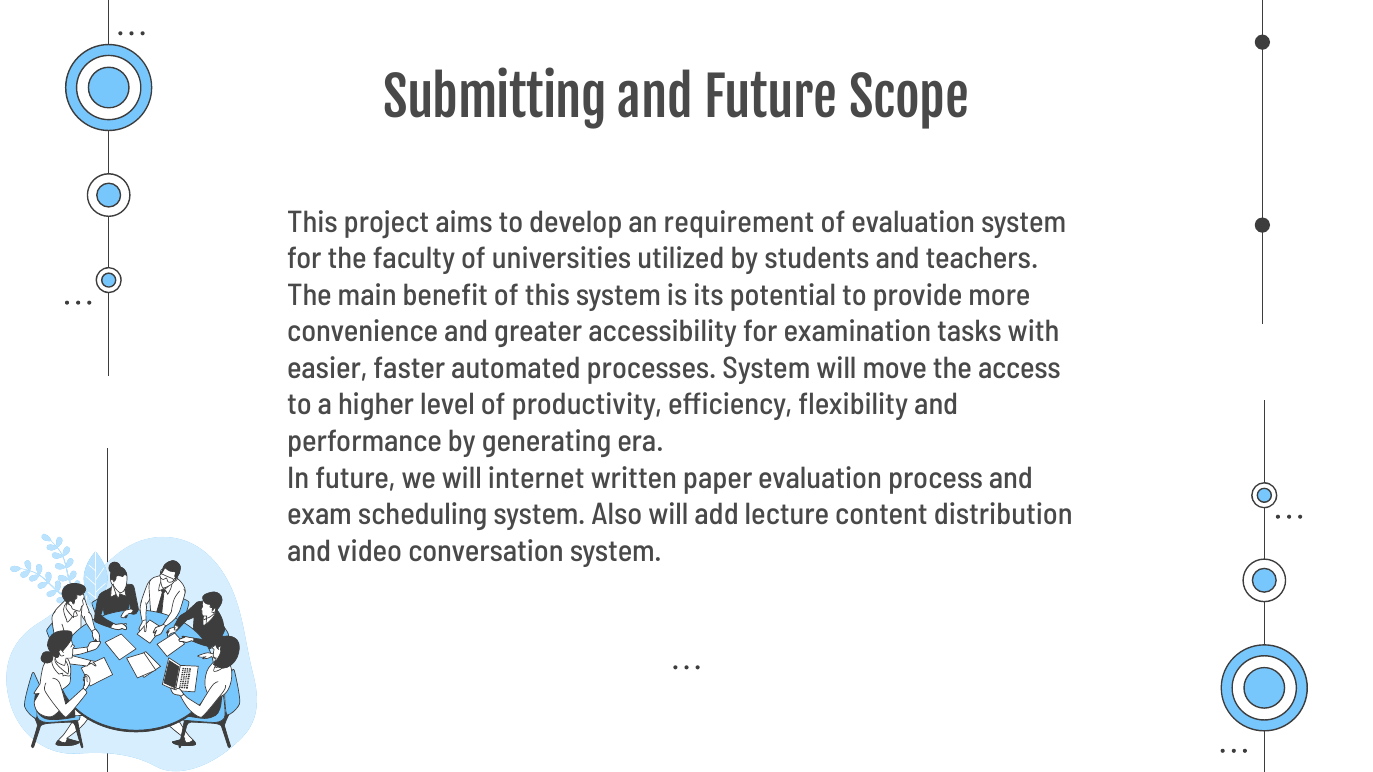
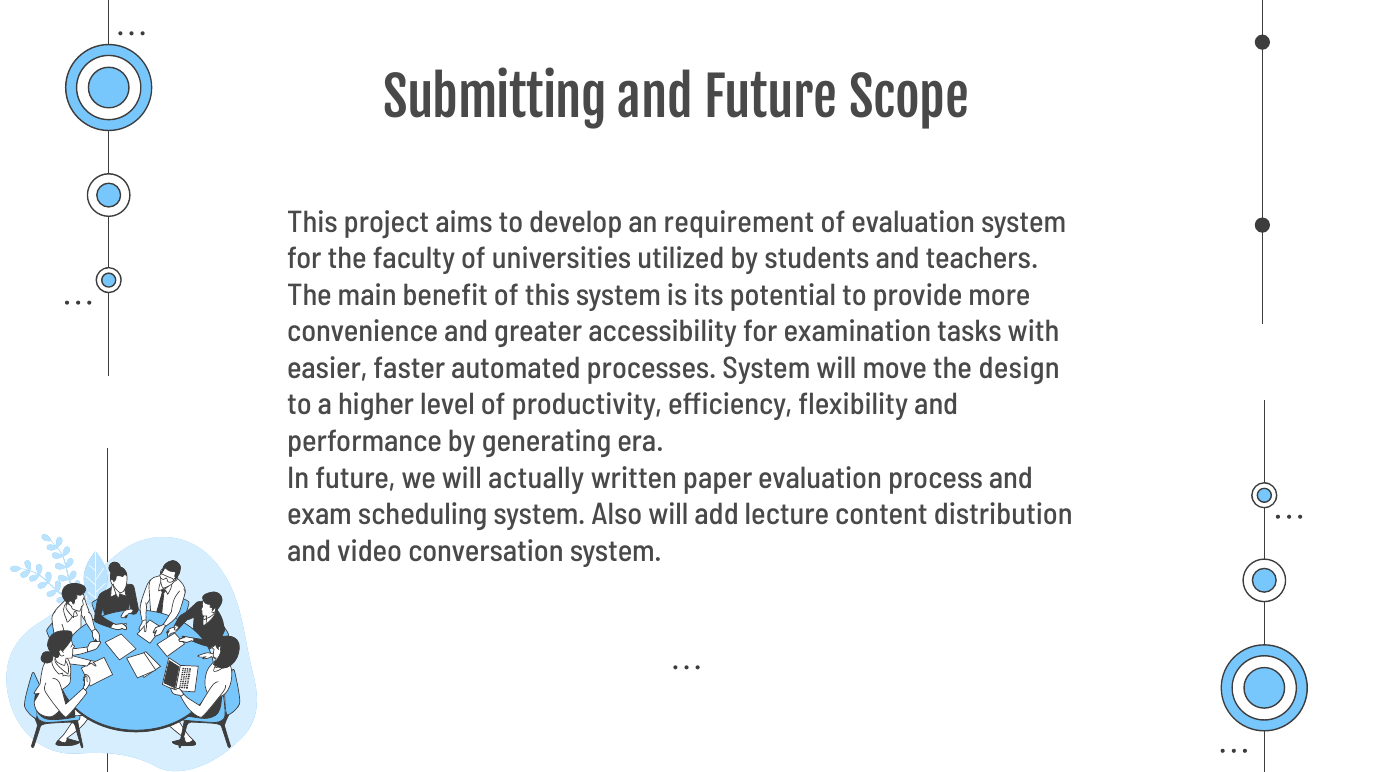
access: access -> design
internet: internet -> actually
